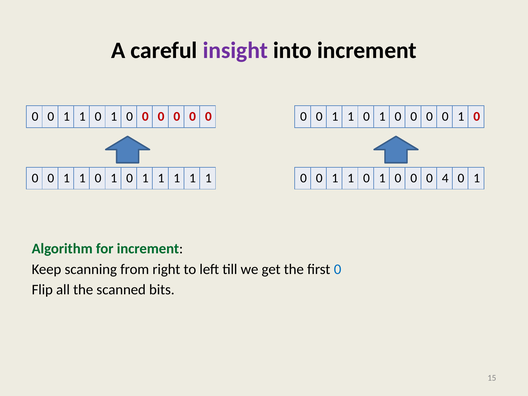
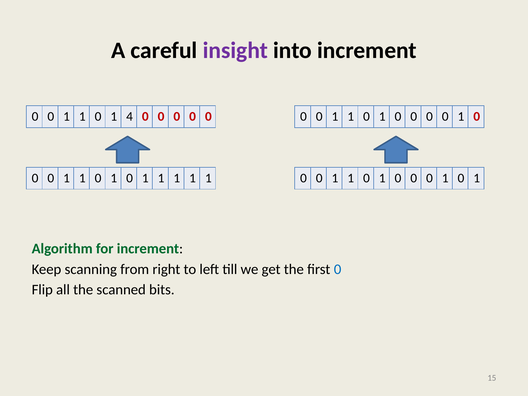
0 at (130, 116): 0 -> 4
4 at (445, 178): 4 -> 1
